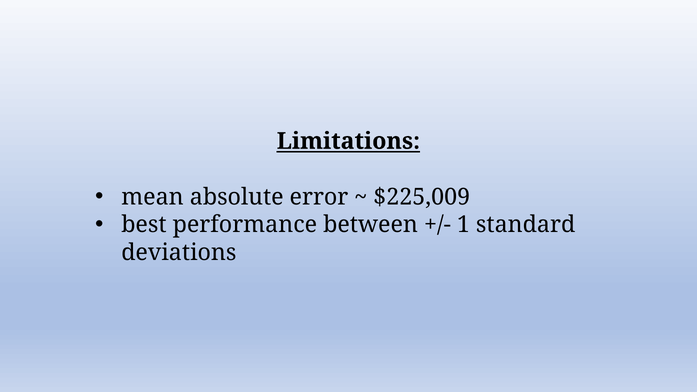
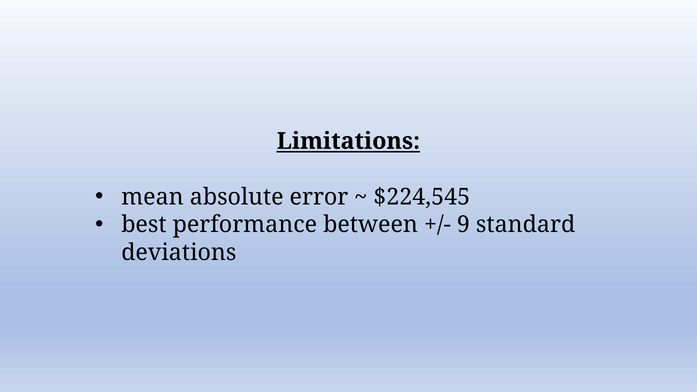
$225,009: $225,009 -> $224,545
1: 1 -> 9
